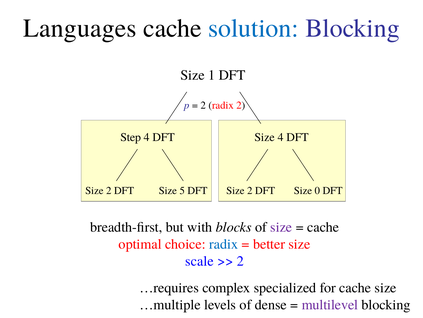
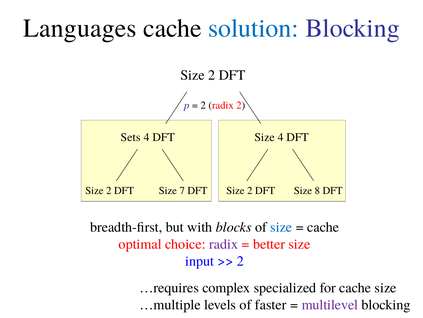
1 at (212, 75): 1 -> 2
Step: Step -> Sets
5: 5 -> 7
0: 0 -> 8
size at (281, 227) colour: purple -> blue
radix at (224, 243) colour: blue -> purple
scale: scale -> input
dense: dense -> faster
